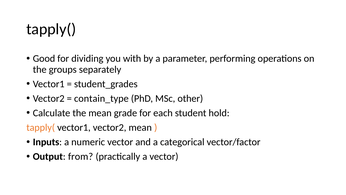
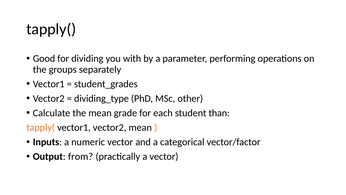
contain_type: contain_type -> dividing_type
hold: hold -> than
